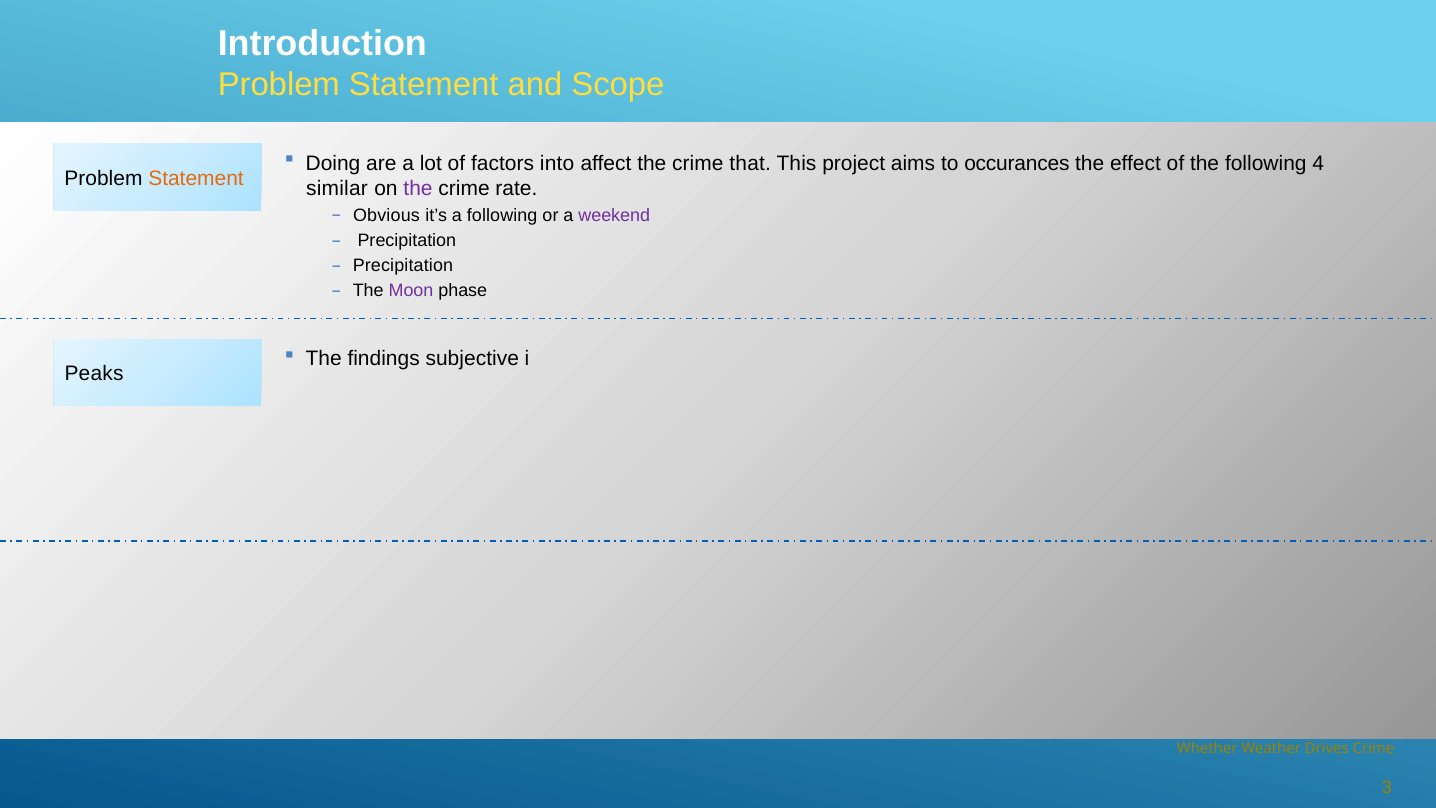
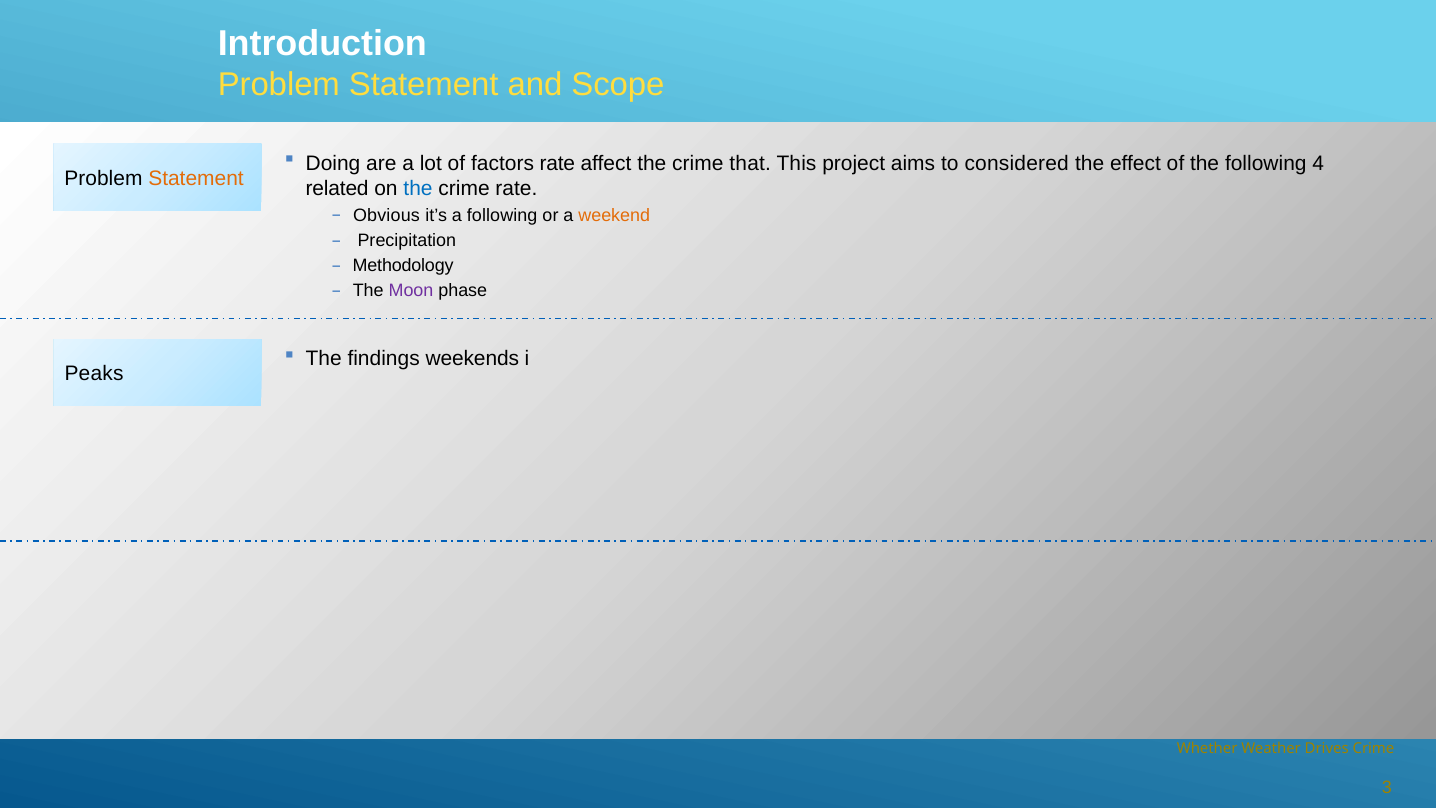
factors into: into -> rate
occurances: occurances -> considered
similar: similar -> related
the at (418, 189) colour: purple -> blue
weekend colour: purple -> orange
Precipitation at (403, 266): Precipitation -> Methodology
subjective: subjective -> weekends
